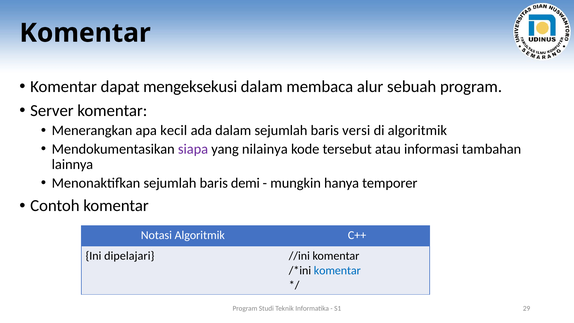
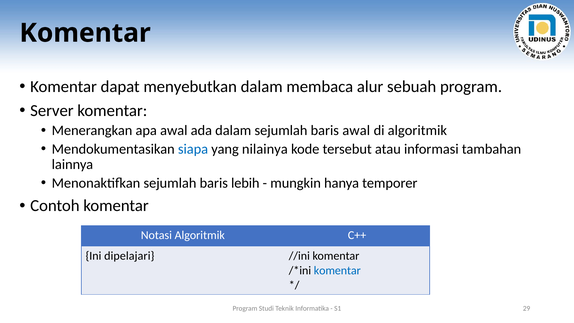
mengeksekusi: mengeksekusi -> menyebutkan
apa kecil: kecil -> awal
baris versi: versi -> awal
siapa colour: purple -> blue
demi: demi -> lebih
